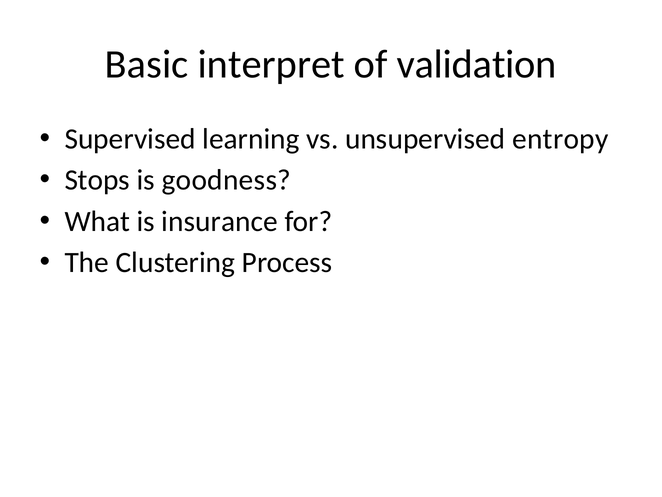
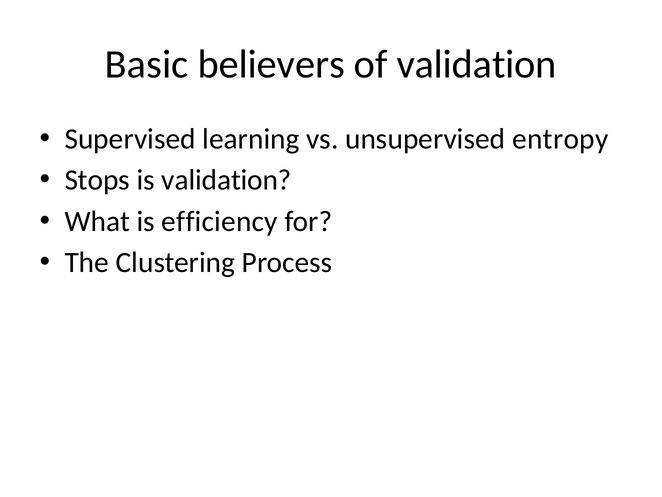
interpret: interpret -> believers
is goodness: goodness -> validation
insurance: insurance -> efficiency
